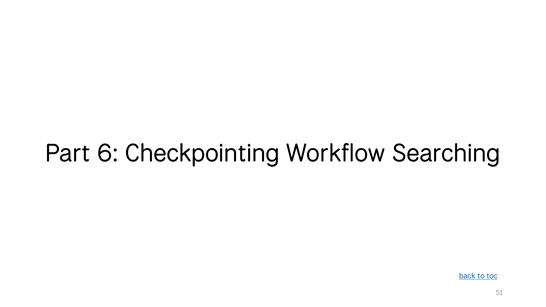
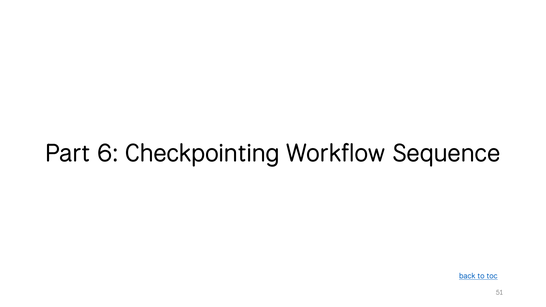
Searching: Searching -> Sequence
